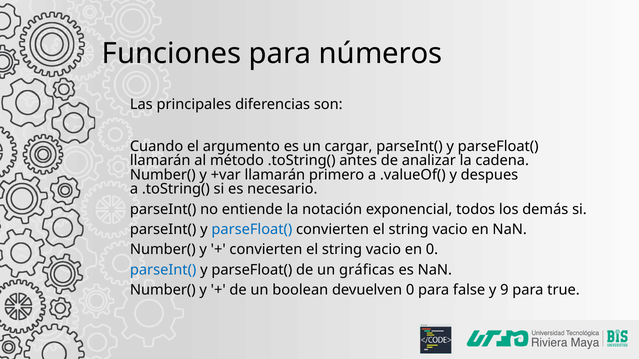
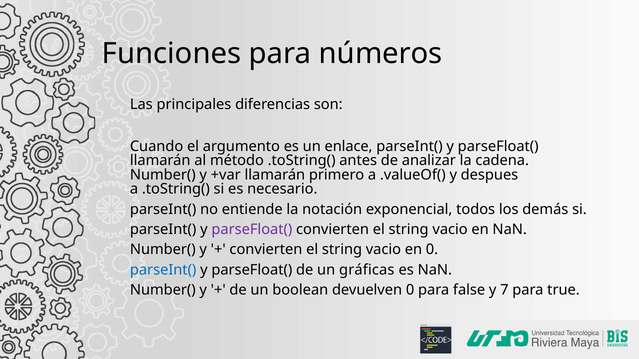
cargar: cargar -> enlace
parseFloat( at (252, 230) colour: blue -> purple
9: 9 -> 7
